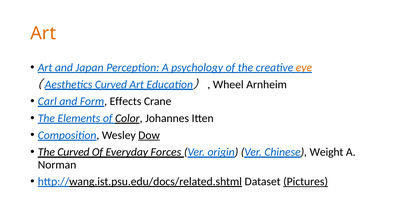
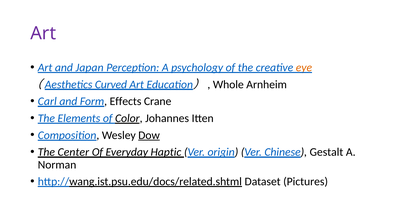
Art at (43, 33) colour: orange -> purple
Wheel: Wheel -> Whole
The Curved: Curved -> Center
Forces: Forces -> Haptic
Weight: Weight -> Gestalt
Pictures underline: present -> none
